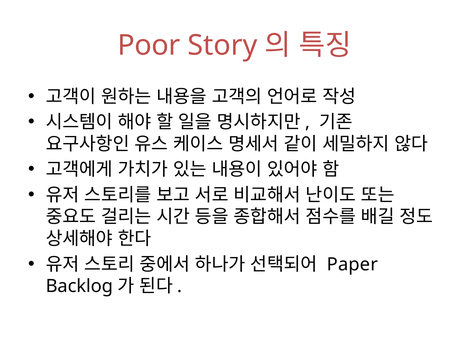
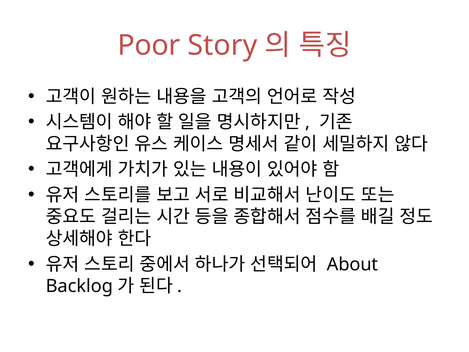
Paper: Paper -> About
